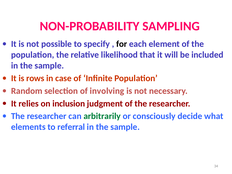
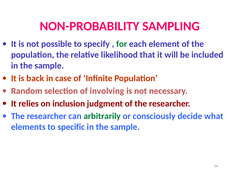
for colour: black -> green
rows: rows -> back
referral: referral -> specific
